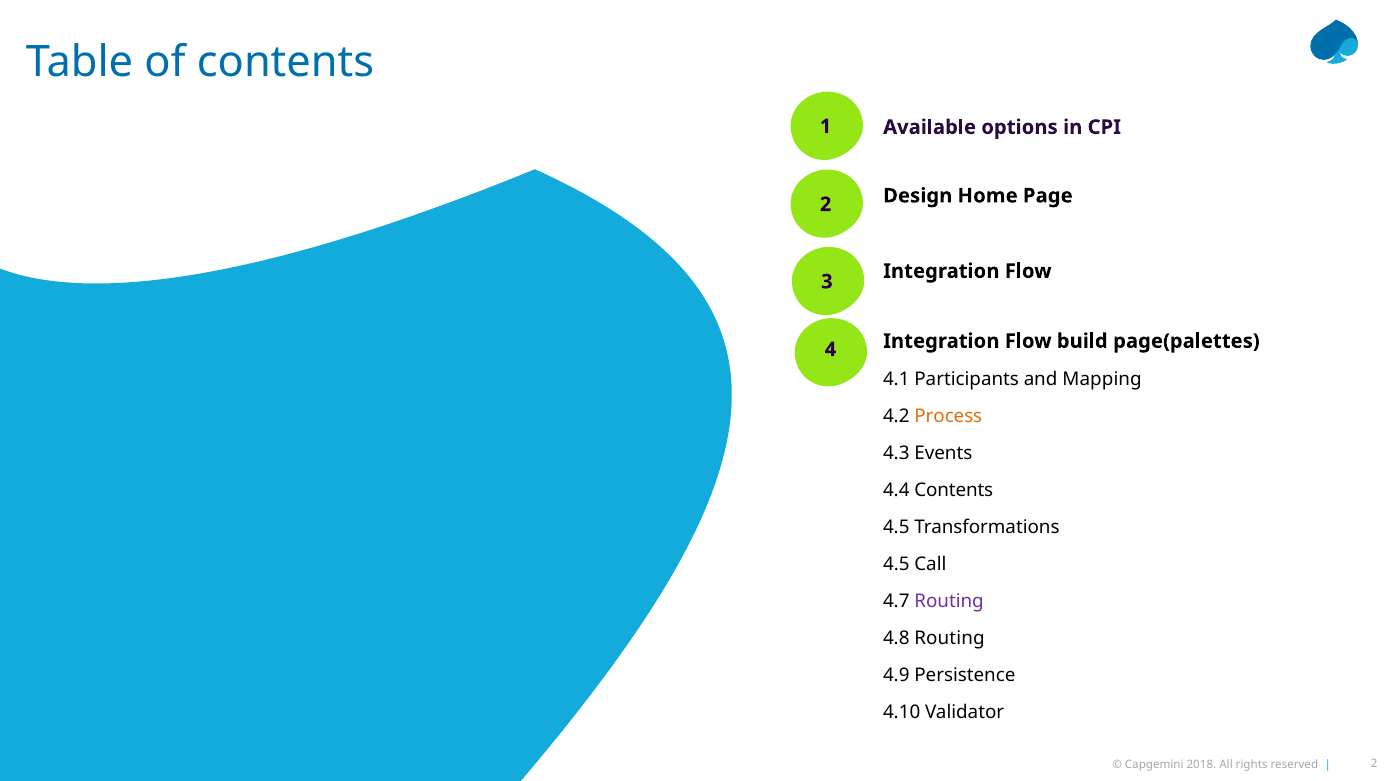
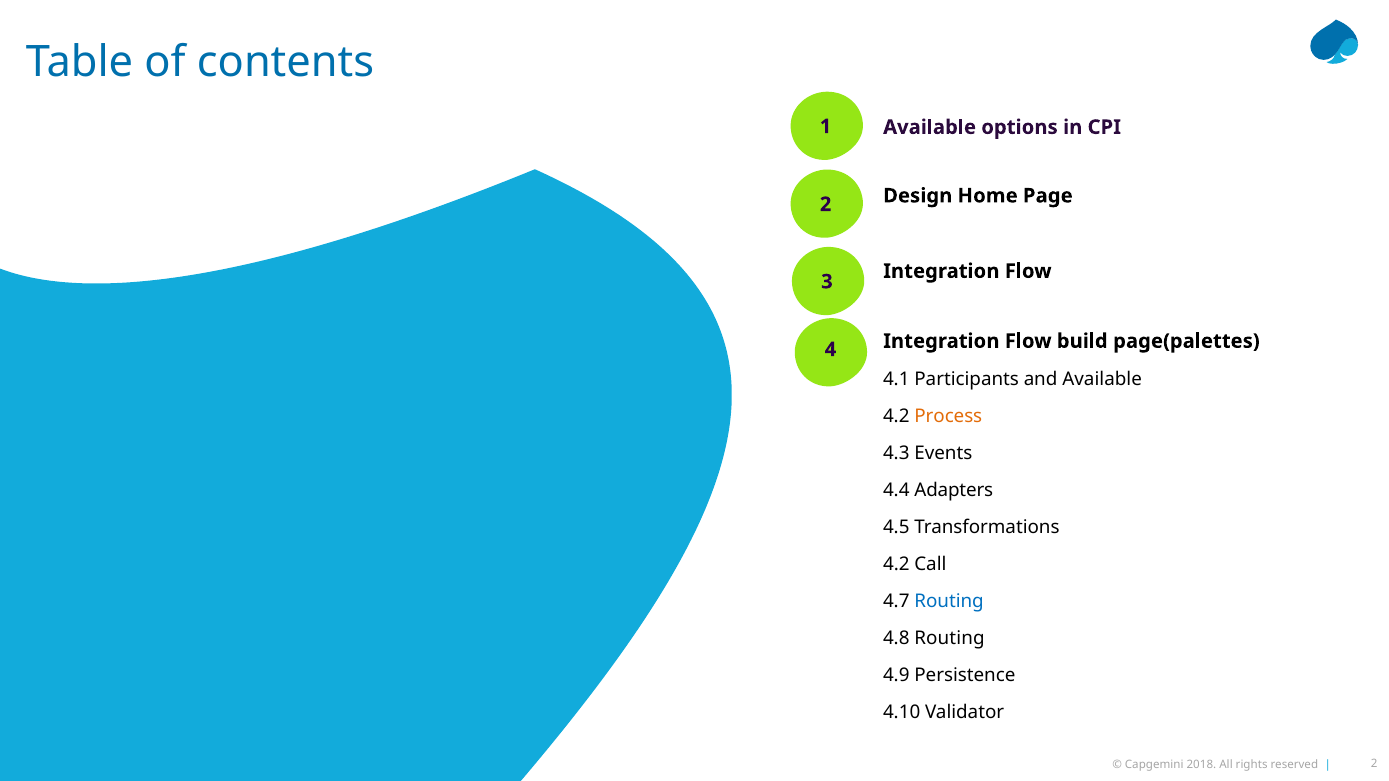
and Mapping: Mapping -> Available
4.4 Contents: Contents -> Adapters
4.5 at (896, 564): 4.5 -> 4.2
Routing at (949, 602) colour: purple -> blue
